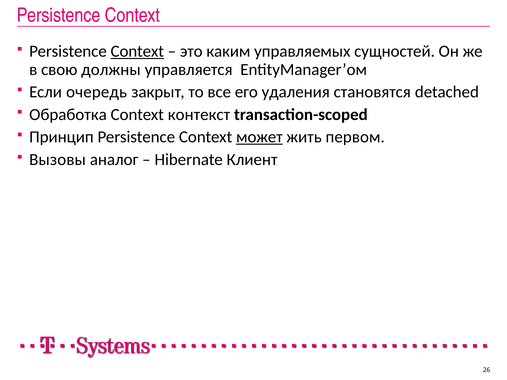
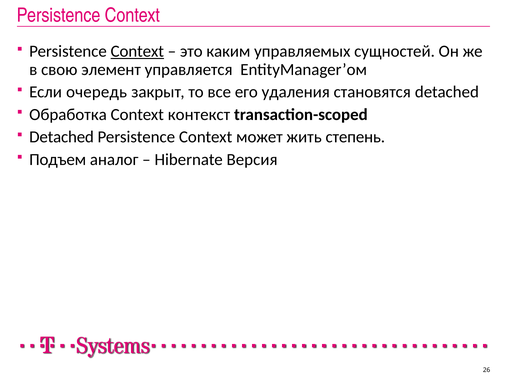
должны: должны -> элемент
Принцип at (61, 137): Принцип -> Detached
может underline: present -> none
первом: первом -> степень
Вызовы: Вызовы -> Подъем
Клиент: Клиент -> Версия
